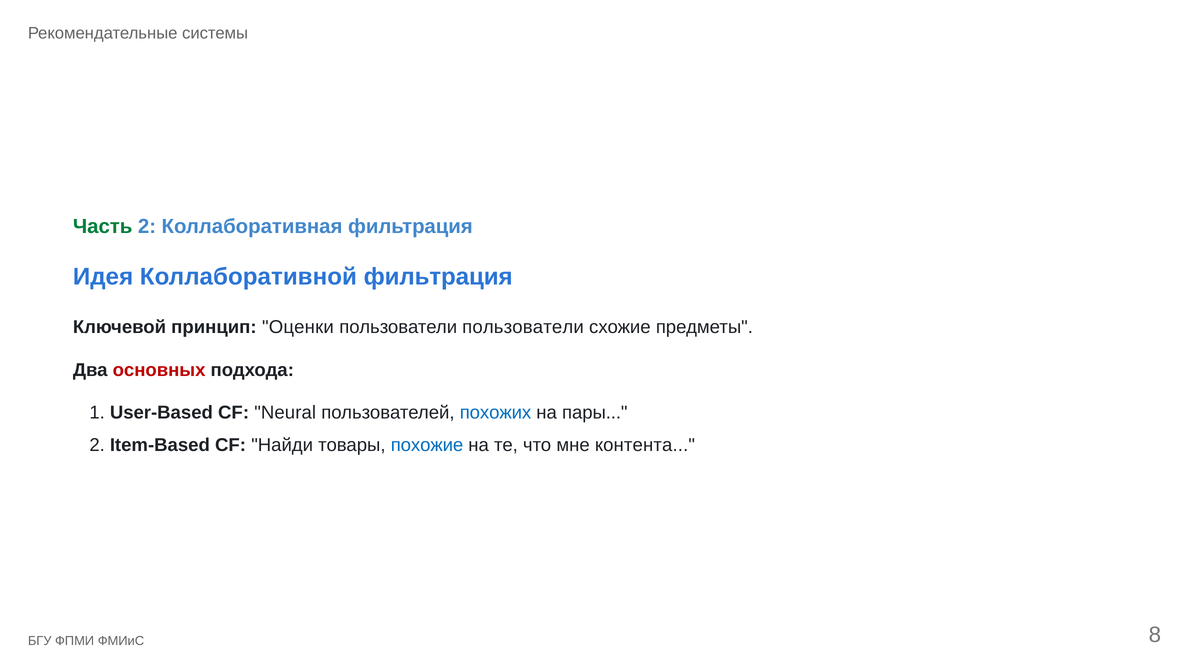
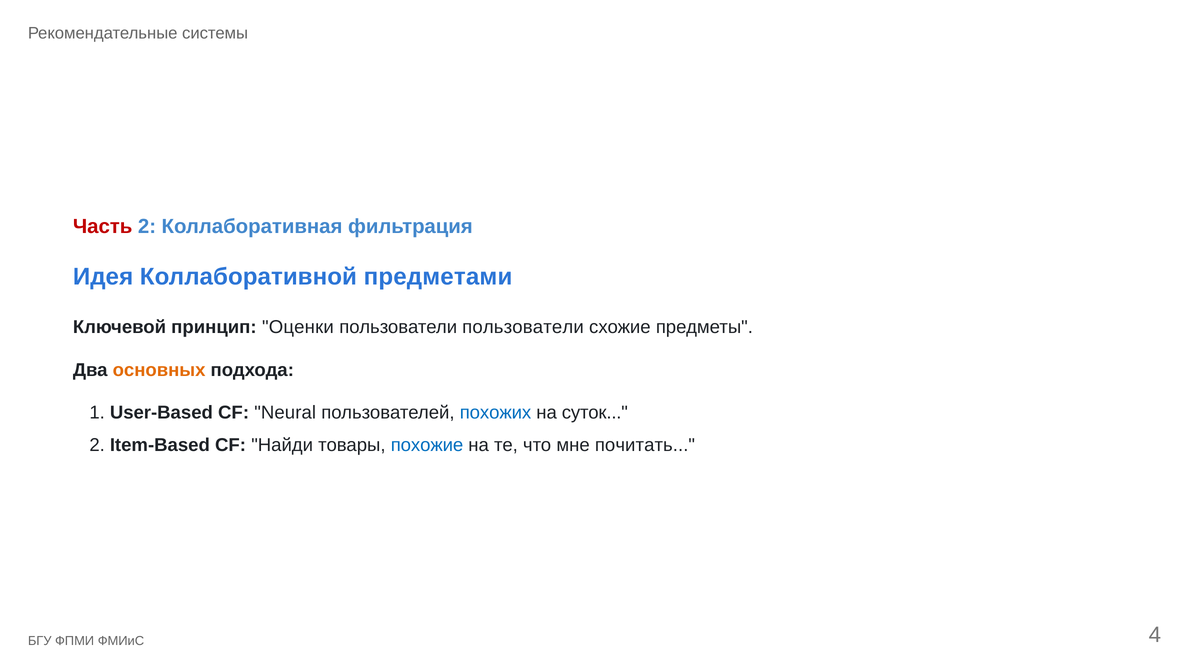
Часть colour: green -> red
Коллаборативной фильтрация: фильтрация -> предметами
основных colour: red -> orange
пары: пары -> суток
контента: контента -> почитать
8: 8 -> 4
